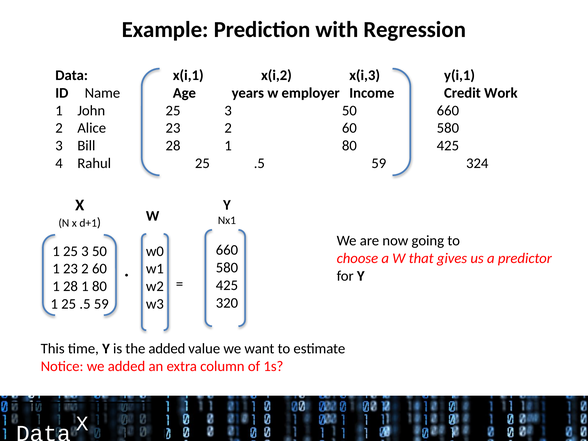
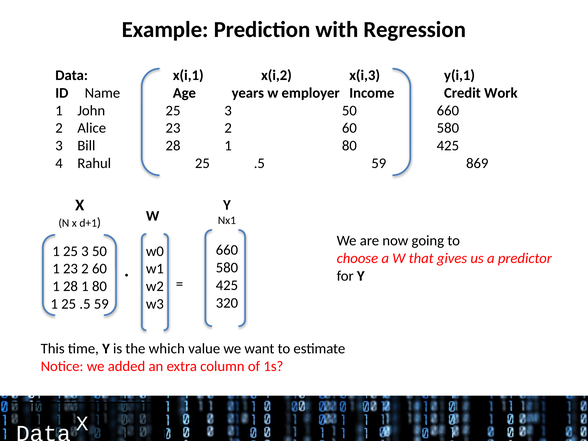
324: 324 -> 869
the added: added -> which
